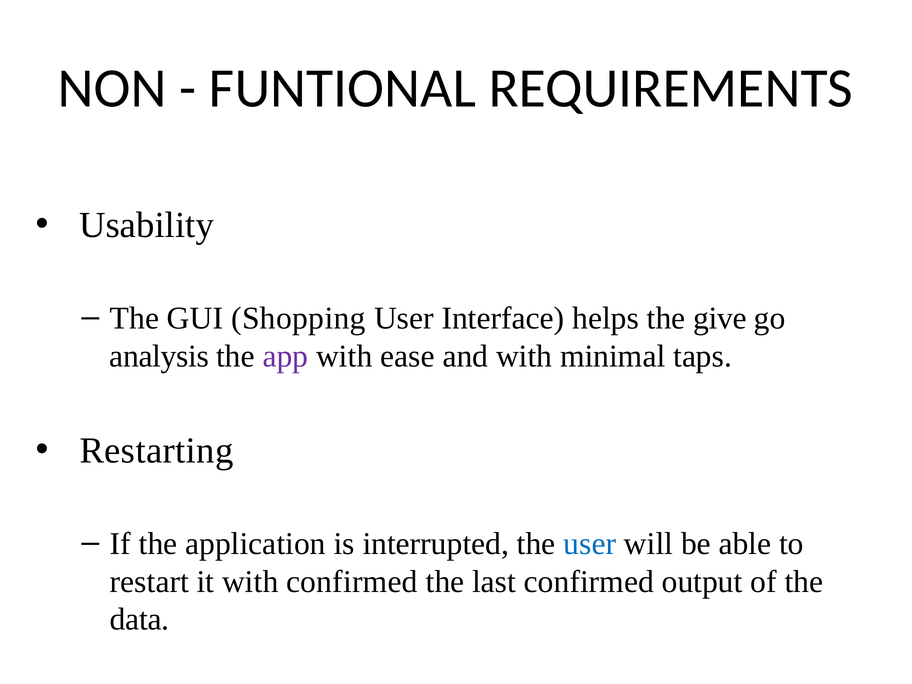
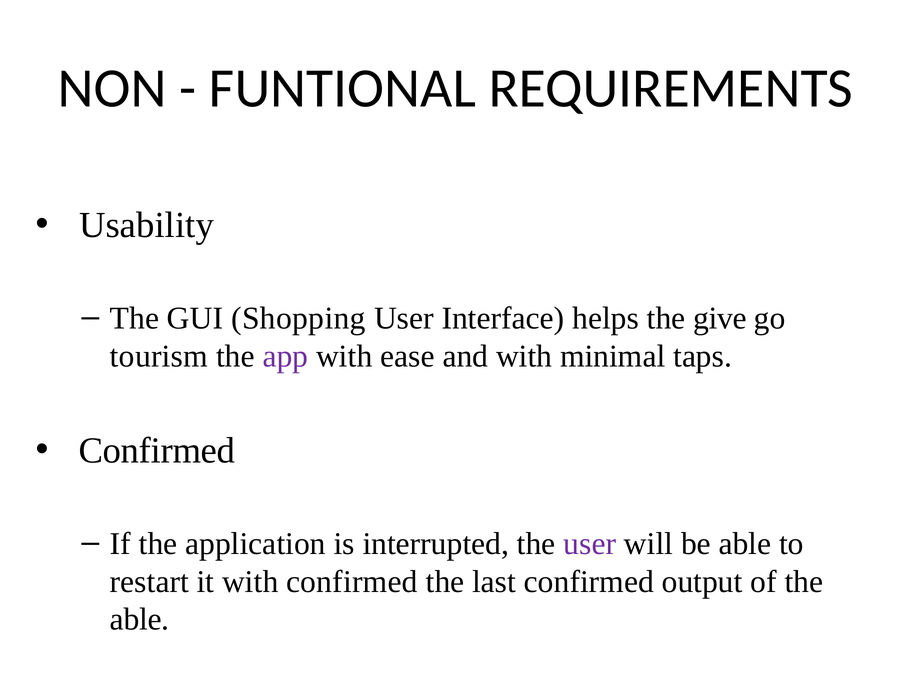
analysis: analysis -> tourism
Restarting at (157, 451): Restarting -> Confirmed
user at (590, 544) colour: blue -> purple
data at (140, 620): data -> able
